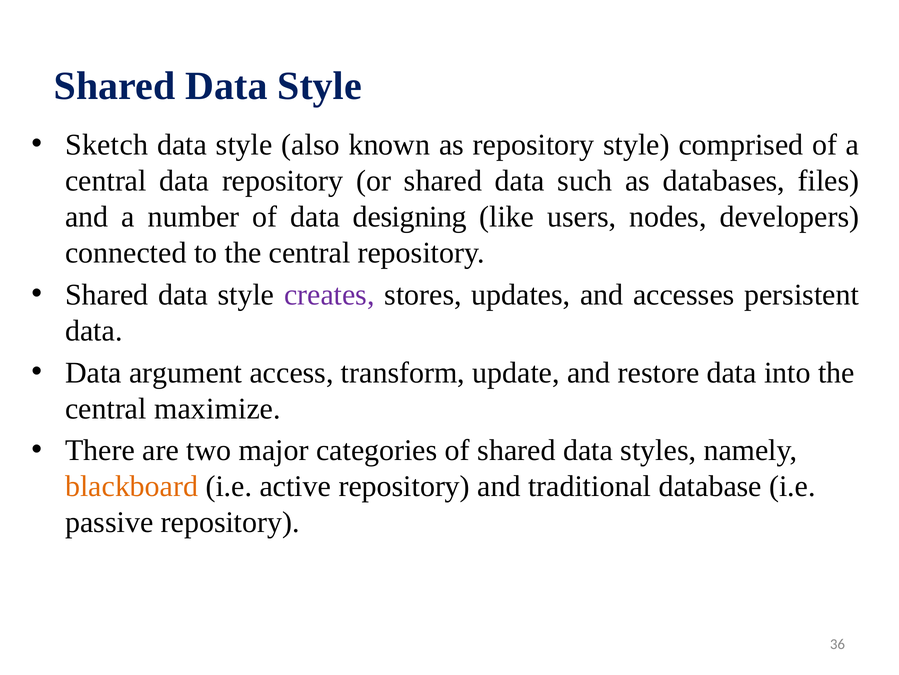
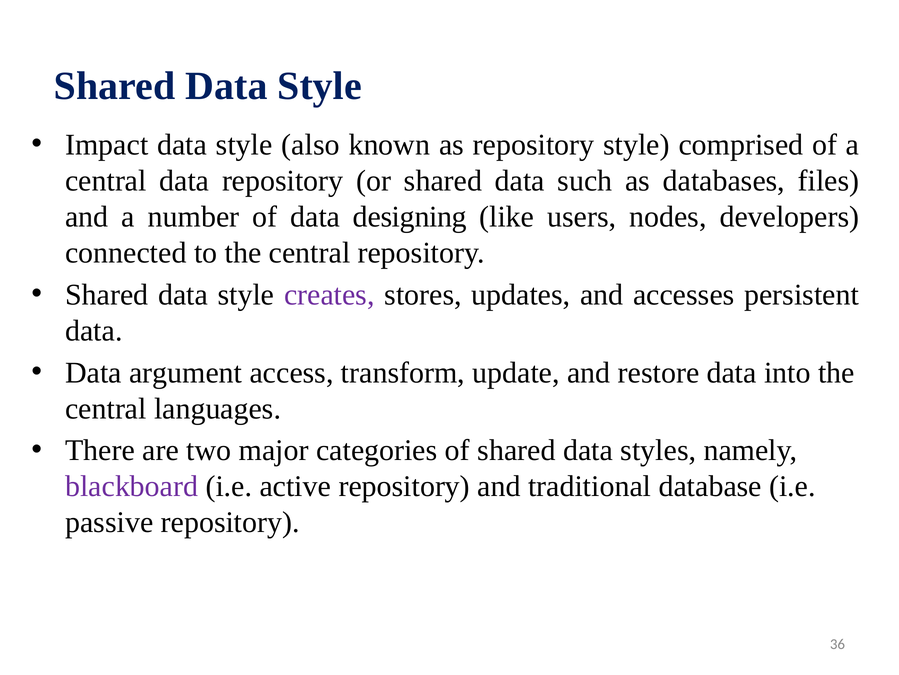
Sketch: Sketch -> Impact
maximize: maximize -> languages
blackboard colour: orange -> purple
